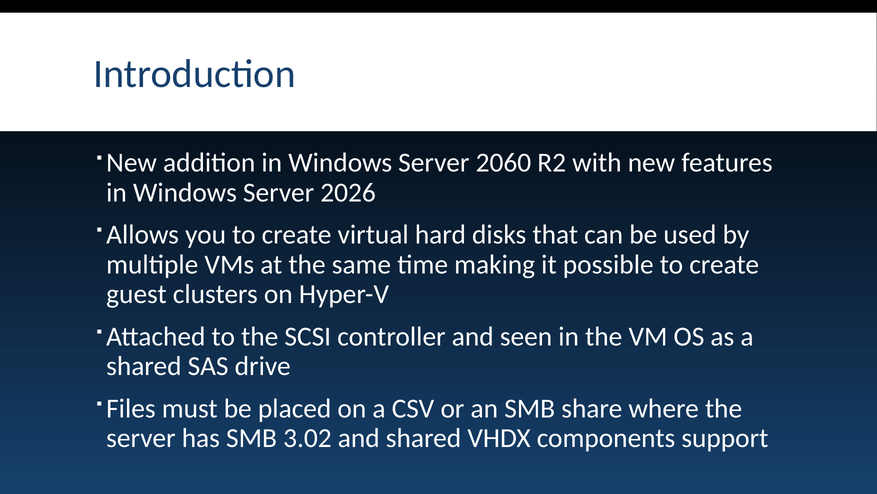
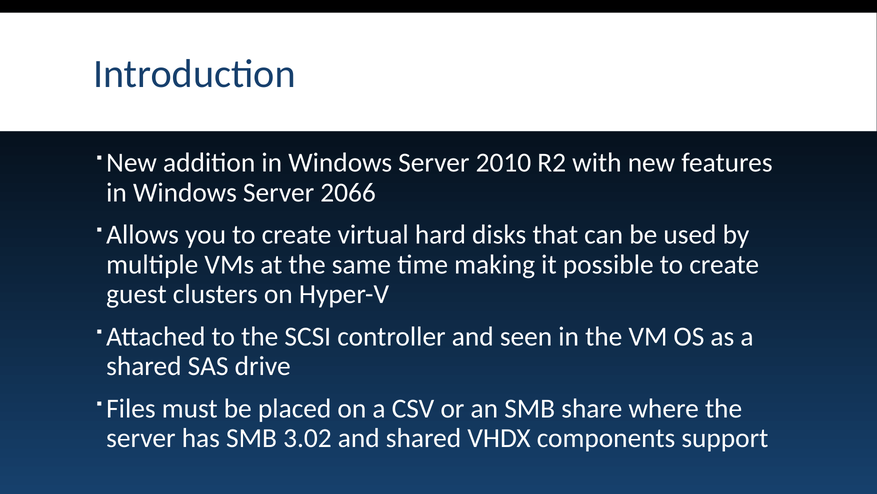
2060: 2060 -> 2010
2026: 2026 -> 2066
